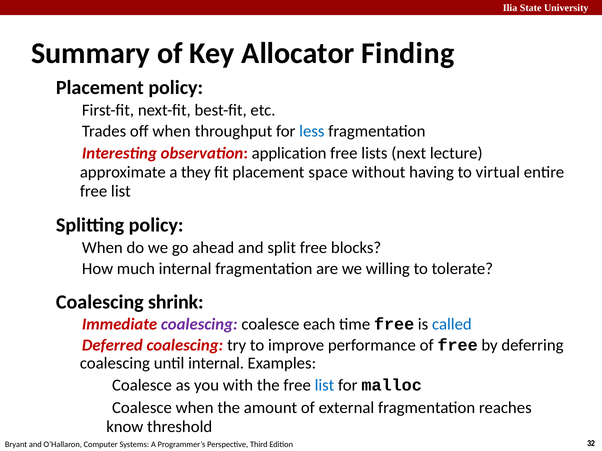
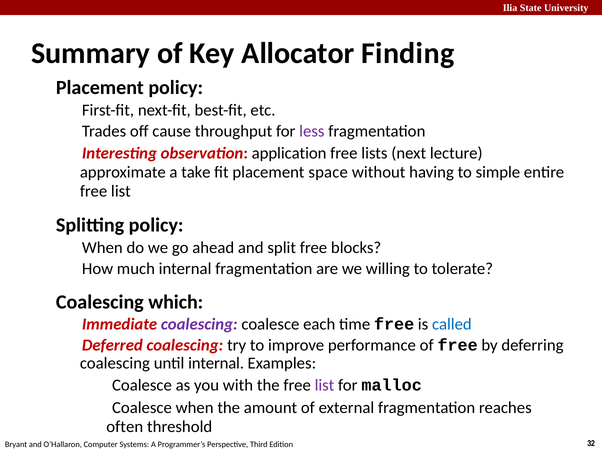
off when: when -> cause
less colour: blue -> purple
they: they -> take
virtual: virtual -> simple
shrink: shrink -> which
list at (324, 386) colour: blue -> purple
know: know -> often
